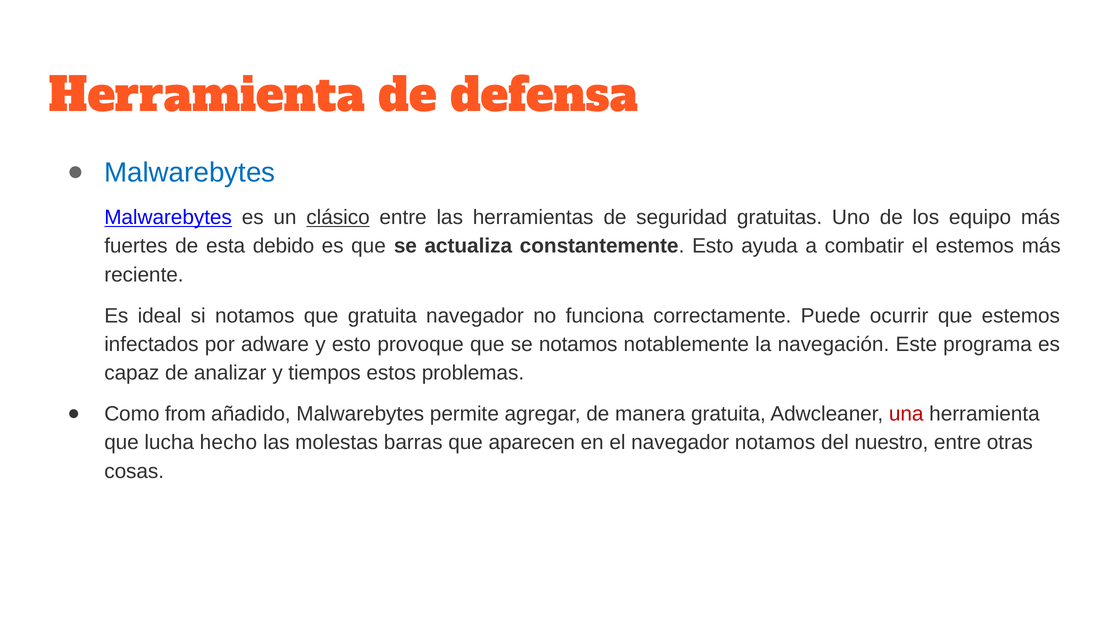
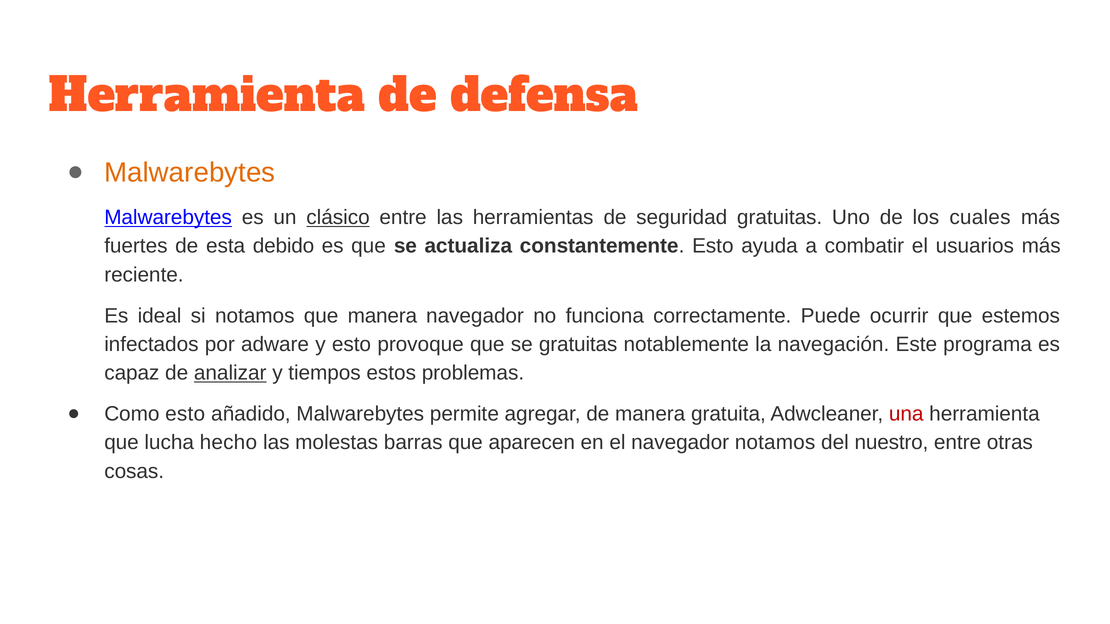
Malwarebytes at (190, 173) colour: blue -> orange
equipo: equipo -> cuales
el estemos: estemos -> usuarios
que gratuita: gratuita -> manera
se notamos: notamos -> gratuitas
analizar underline: none -> present
Como from: from -> esto
